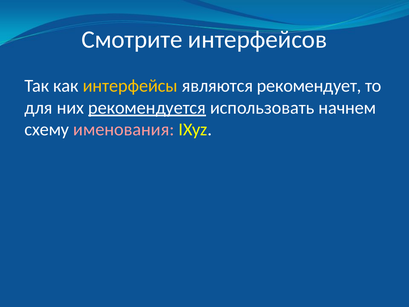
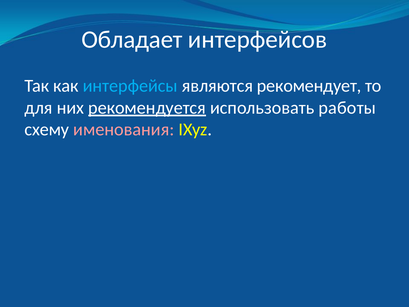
Смотрите: Смотрите -> Обладает
интерфейсы colour: yellow -> light blue
начнем: начнем -> работы
